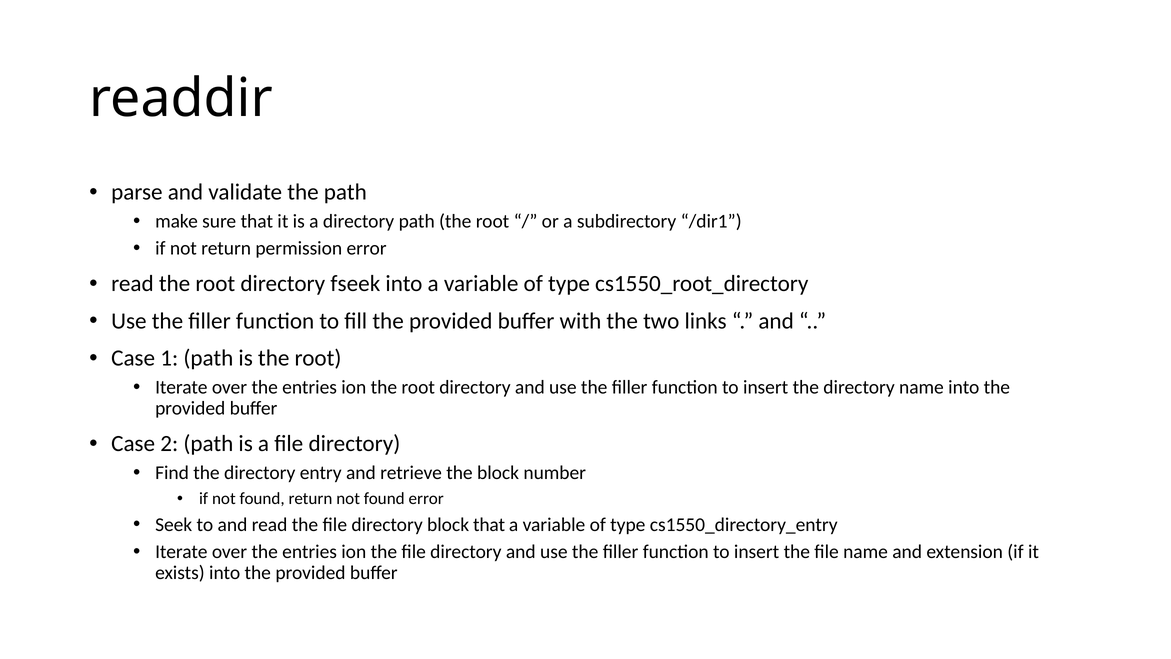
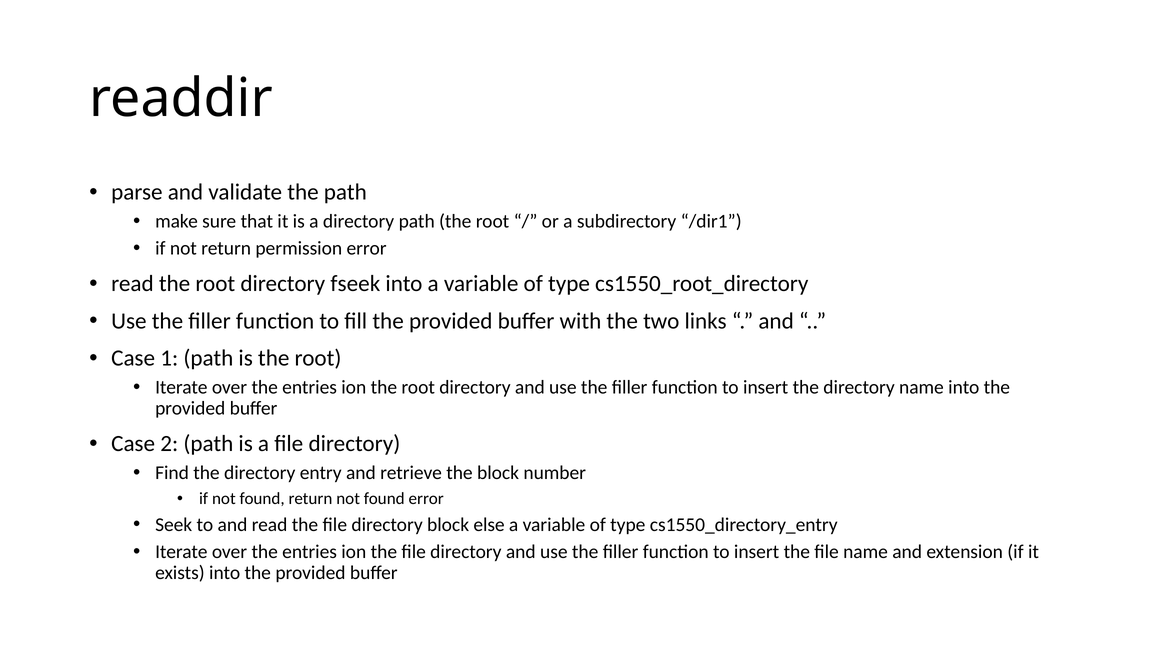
block that: that -> else
